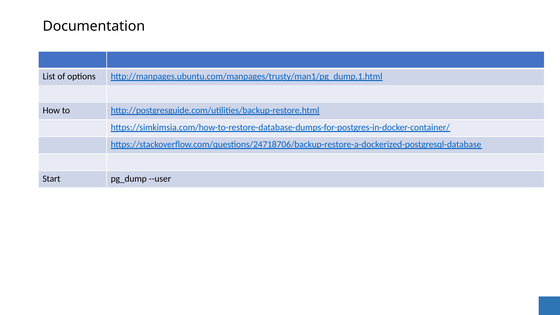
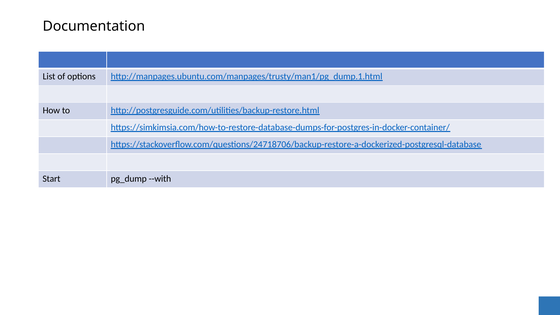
--user: --user -> --with
